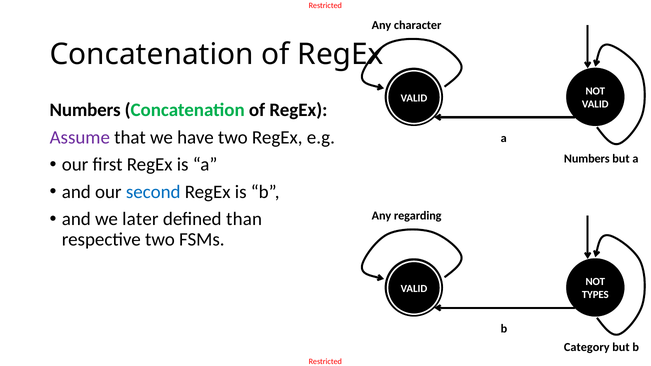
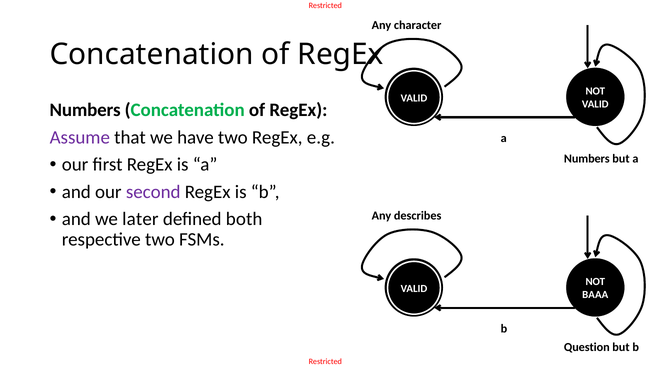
second colour: blue -> purple
than: than -> both
regarding: regarding -> describes
TYPES: TYPES -> BAAA
Category: Category -> Question
